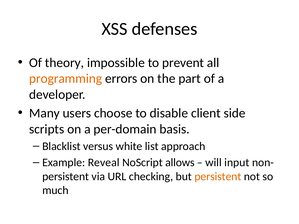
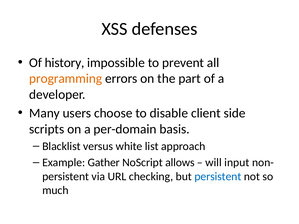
theory: theory -> history
Reveal: Reveal -> Gather
persistent at (218, 177) colour: orange -> blue
